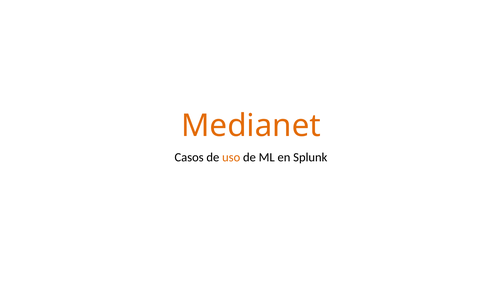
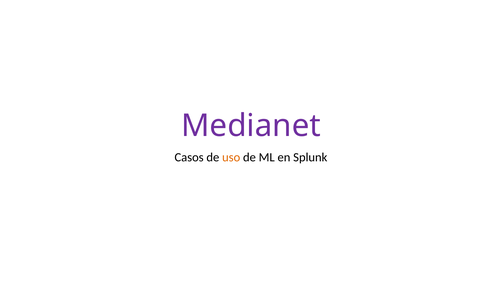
Medianet colour: orange -> purple
